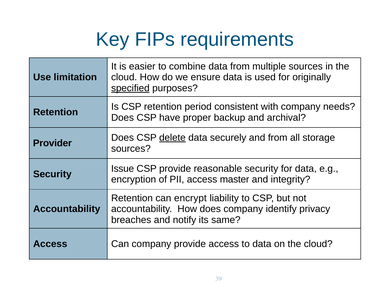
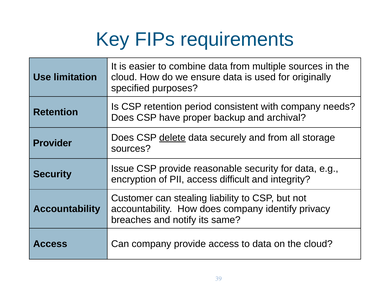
specified underline: present -> none
master: master -> difficult
Retention at (132, 198): Retention -> Customer
encrypt: encrypt -> stealing
